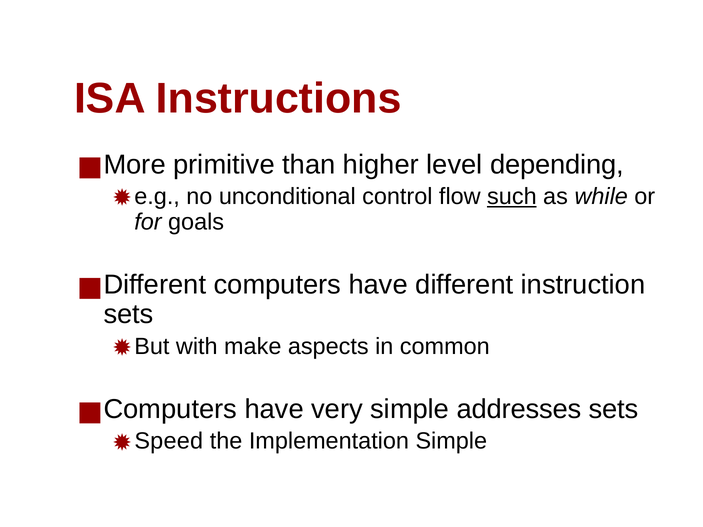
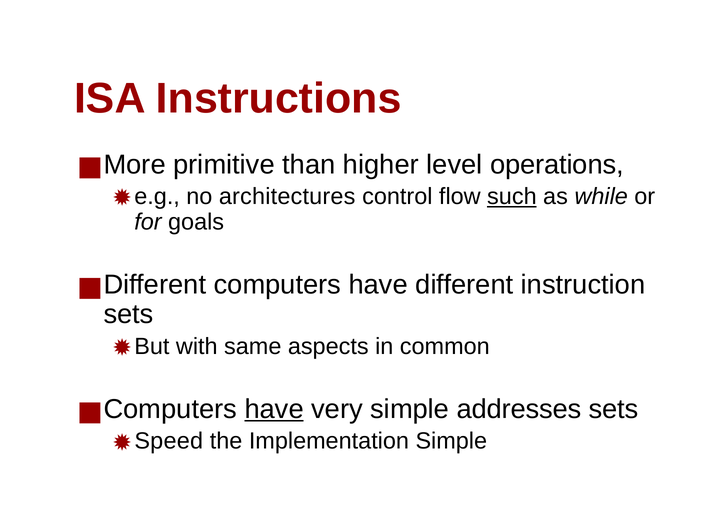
depending: depending -> operations
unconditional: unconditional -> architectures
make: make -> same
have at (274, 409) underline: none -> present
